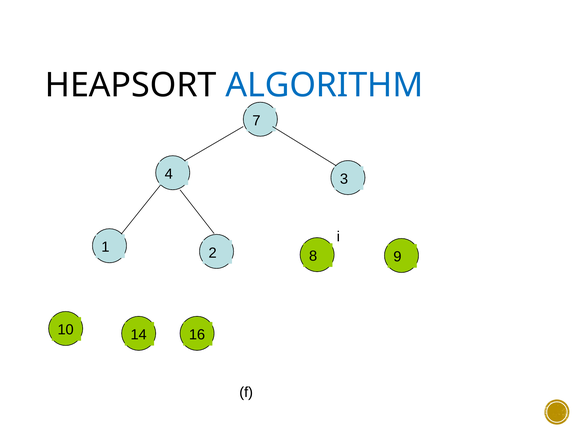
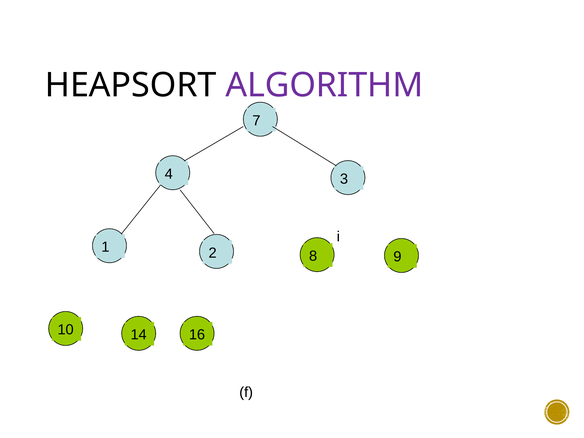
ALGORITHM colour: blue -> purple
